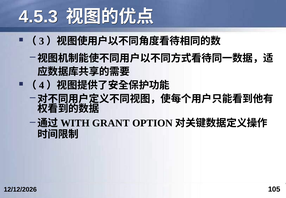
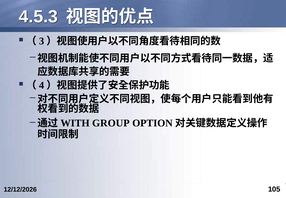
GRANT: GRANT -> GROUP
